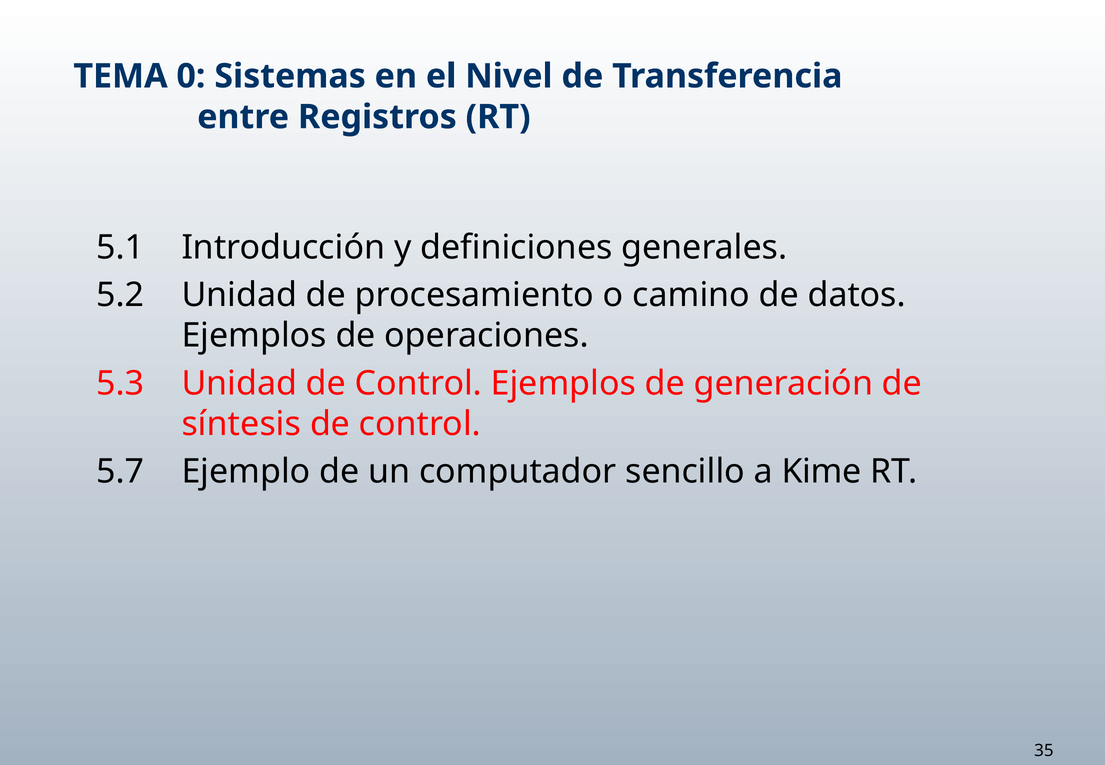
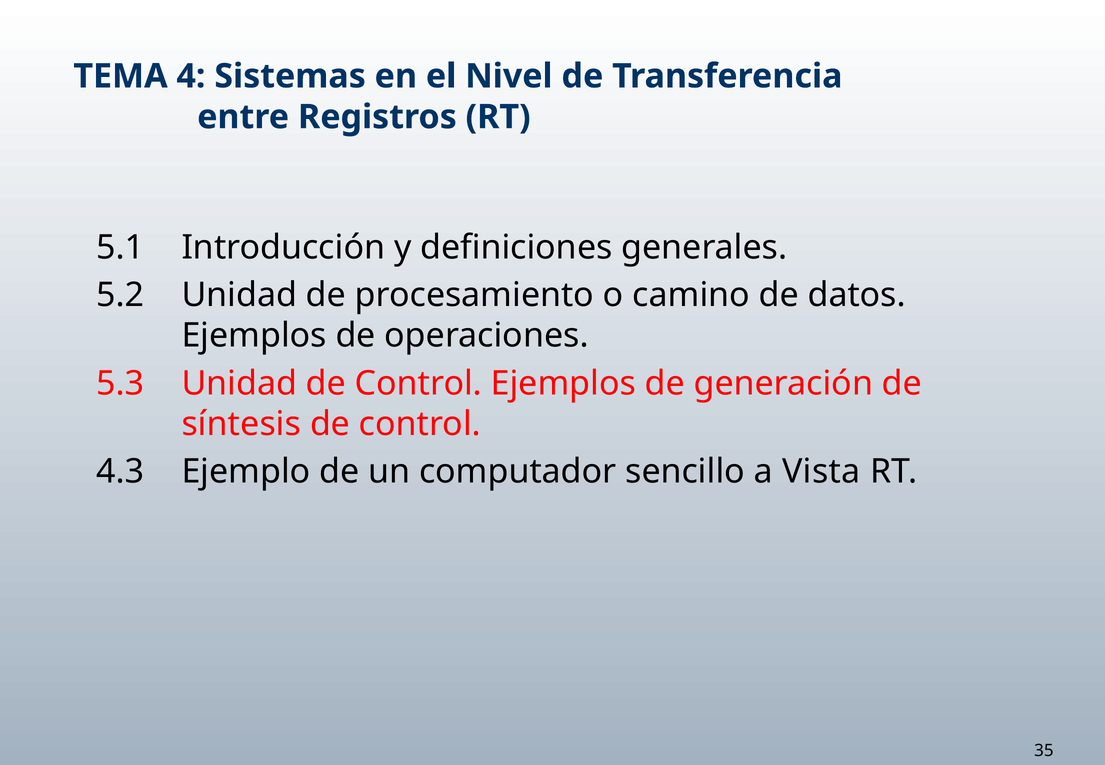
0: 0 -> 4
5.7: 5.7 -> 4.3
Kime: Kime -> Vista
